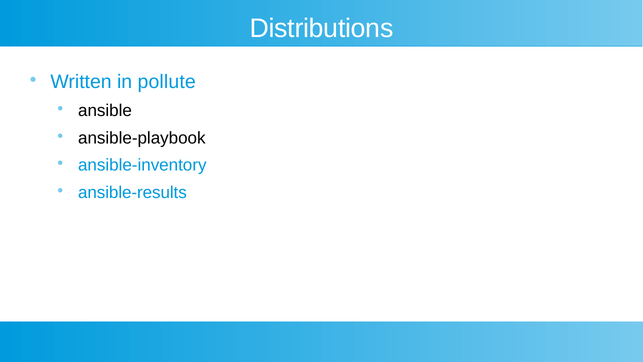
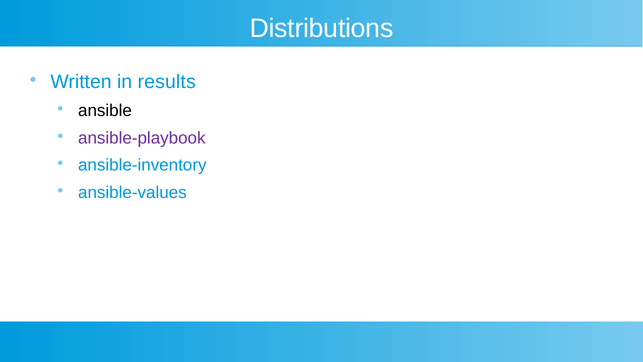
pollute: pollute -> results
ansible-playbook colour: black -> purple
ansible-results: ansible-results -> ansible-values
